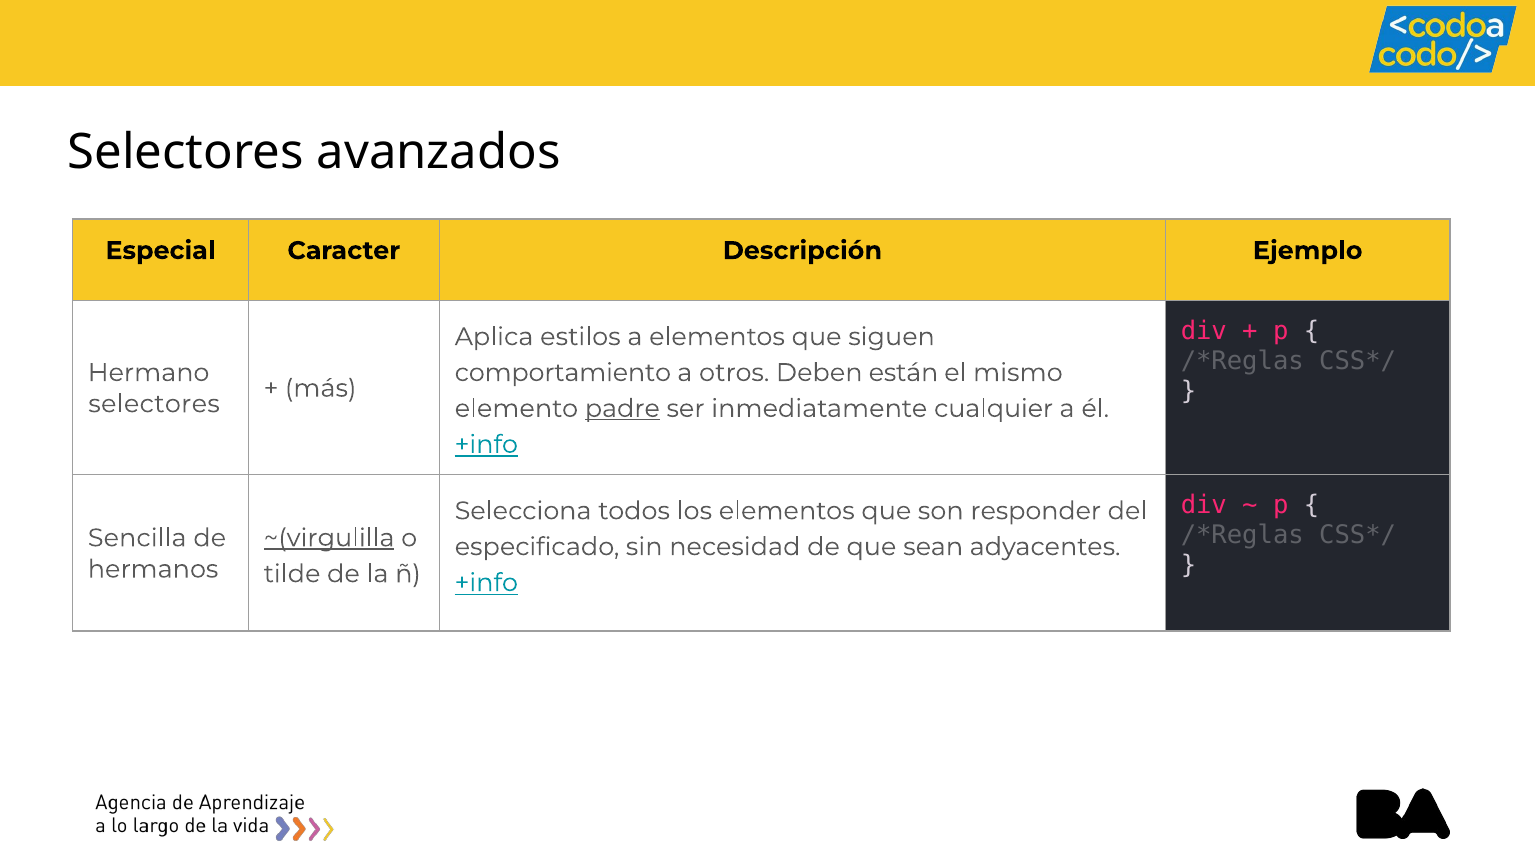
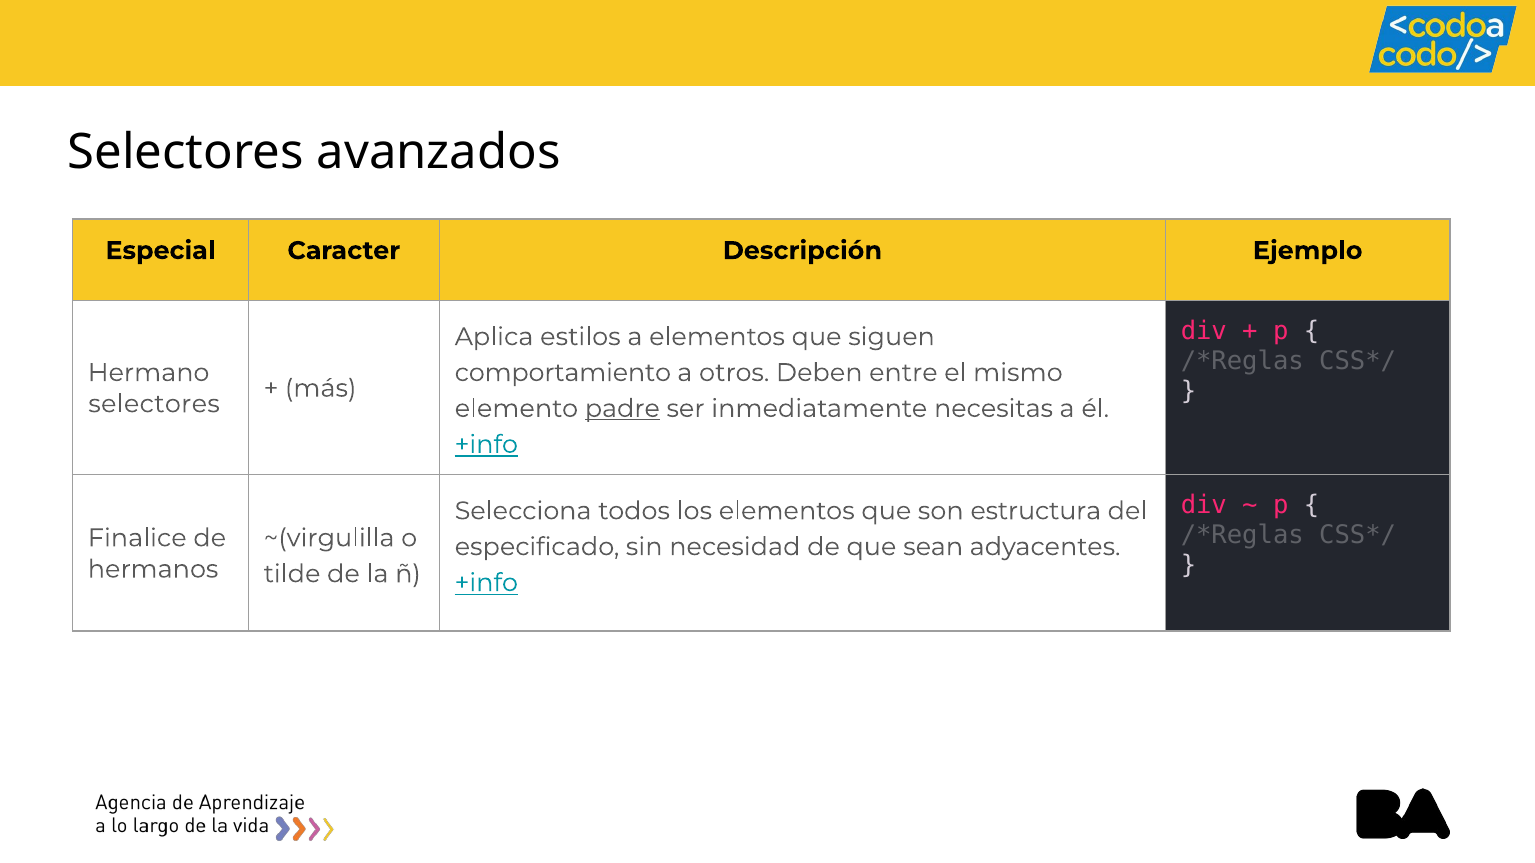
están: están -> entre
cualquier: cualquier -> necesitas
responder: responder -> estructura
Sencilla: Sencilla -> Finalice
~(virgulilla underline: present -> none
